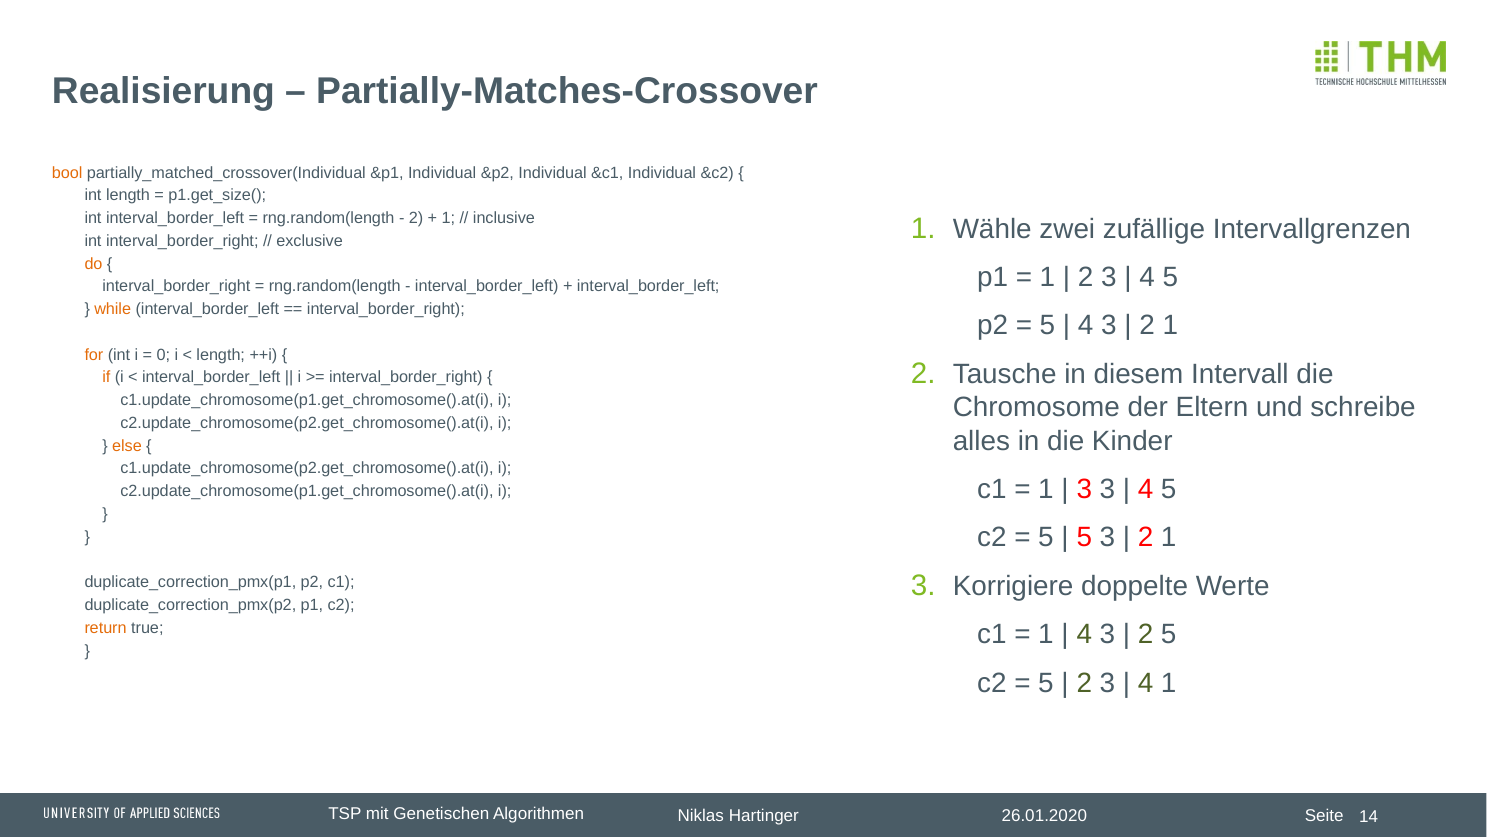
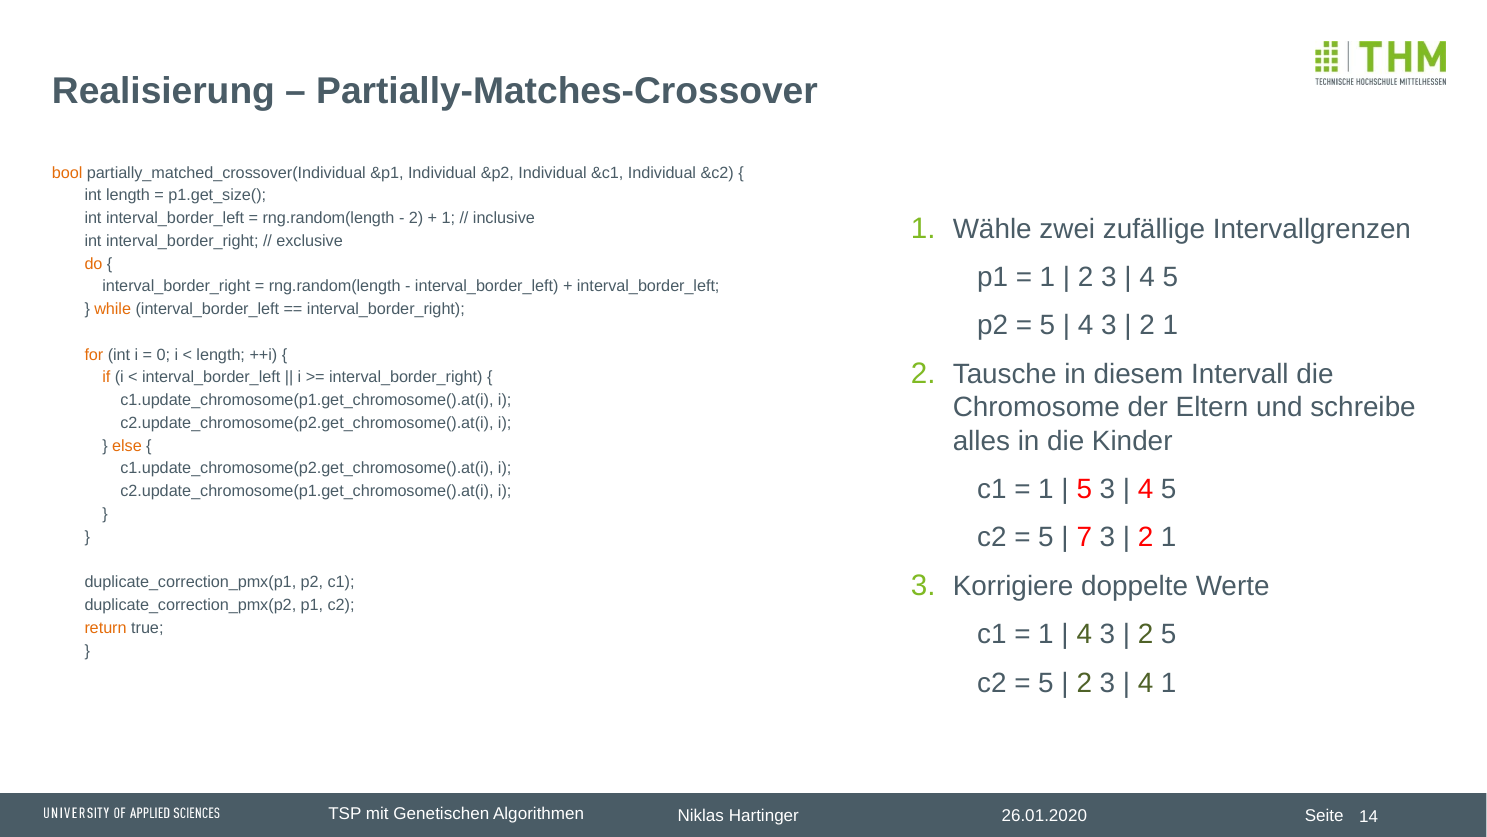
3 at (1084, 489): 3 -> 5
5 at (1084, 537): 5 -> 7
